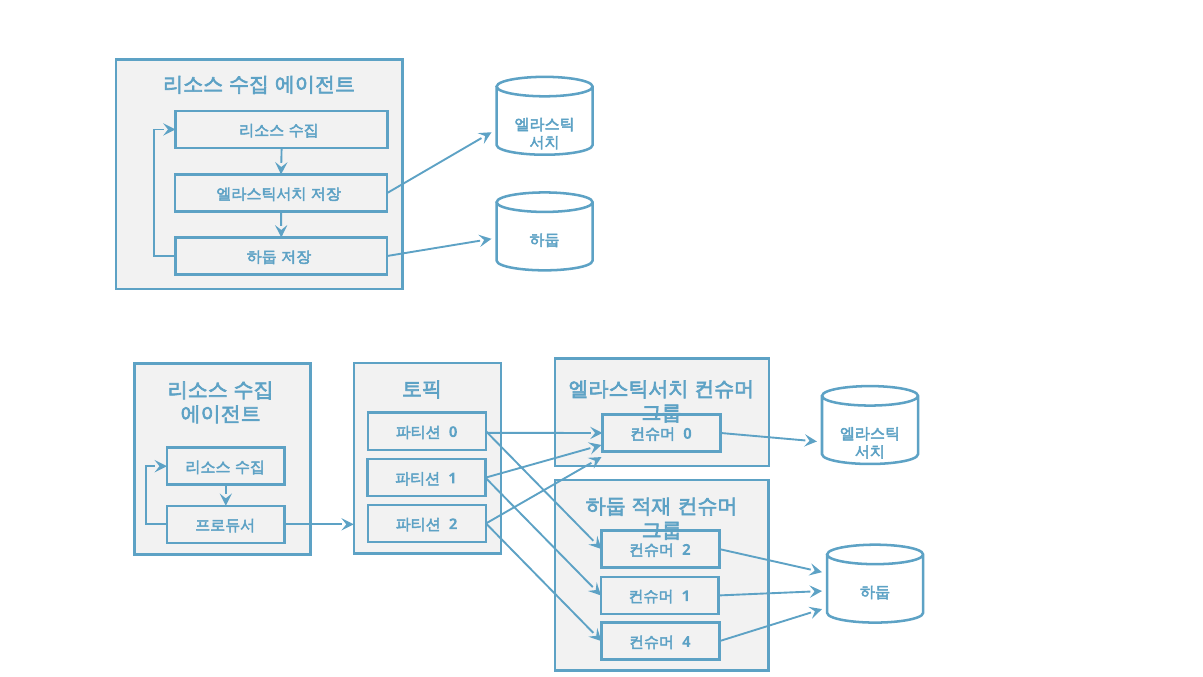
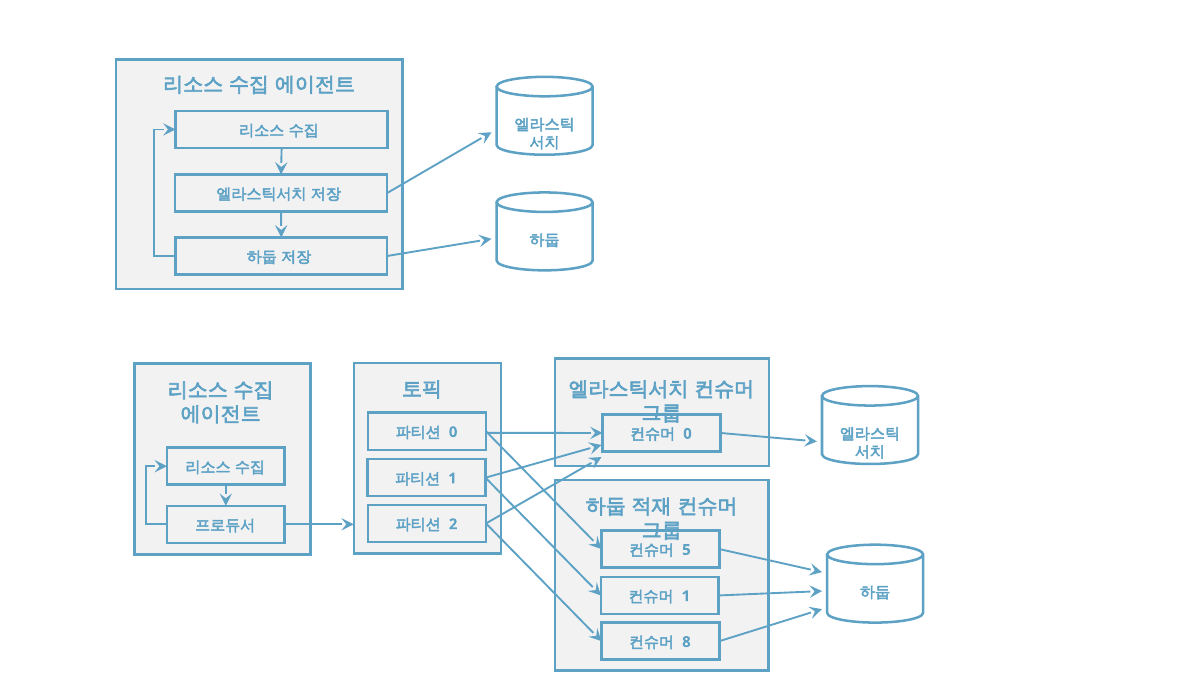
2 at (686, 550): 2 -> 5
4: 4 -> 8
